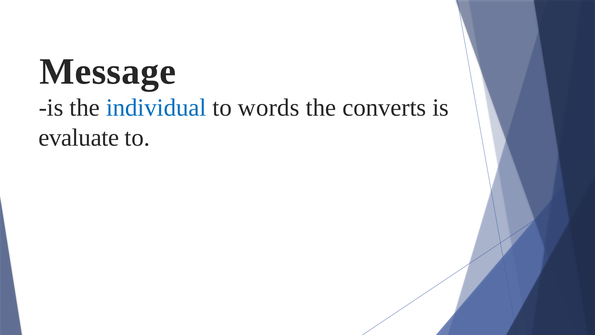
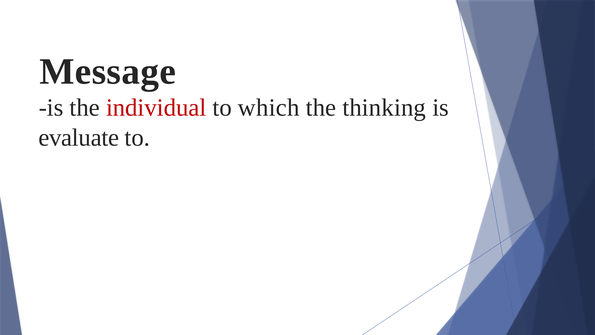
individual colour: blue -> red
words: words -> which
converts: converts -> thinking
